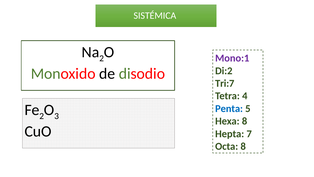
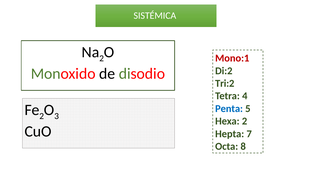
Mono:1 colour: purple -> red
Tri:7: Tri:7 -> Tri:2
Hexa 8: 8 -> 2
